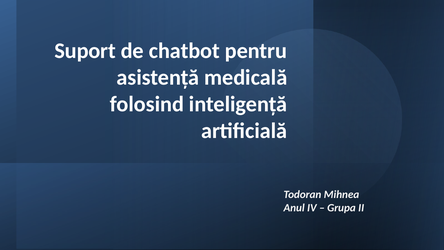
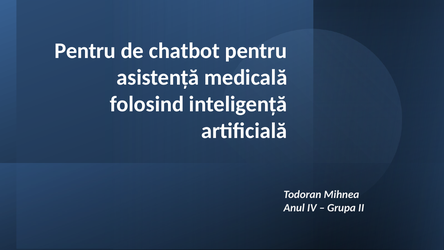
Suport at (85, 51): Suport -> Pentru
